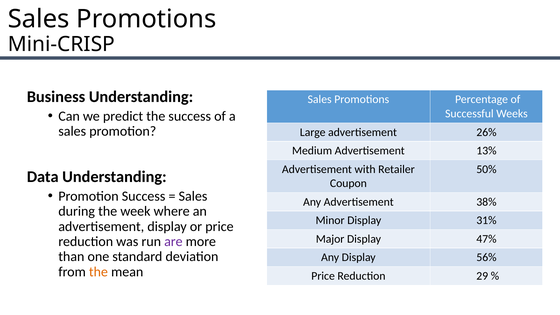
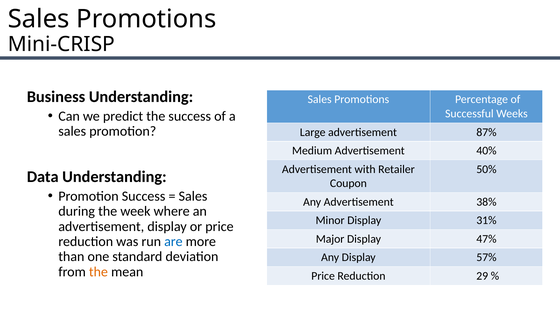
26%: 26% -> 87%
13%: 13% -> 40%
are colour: purple -> blue
56%: 56% -> 57%
